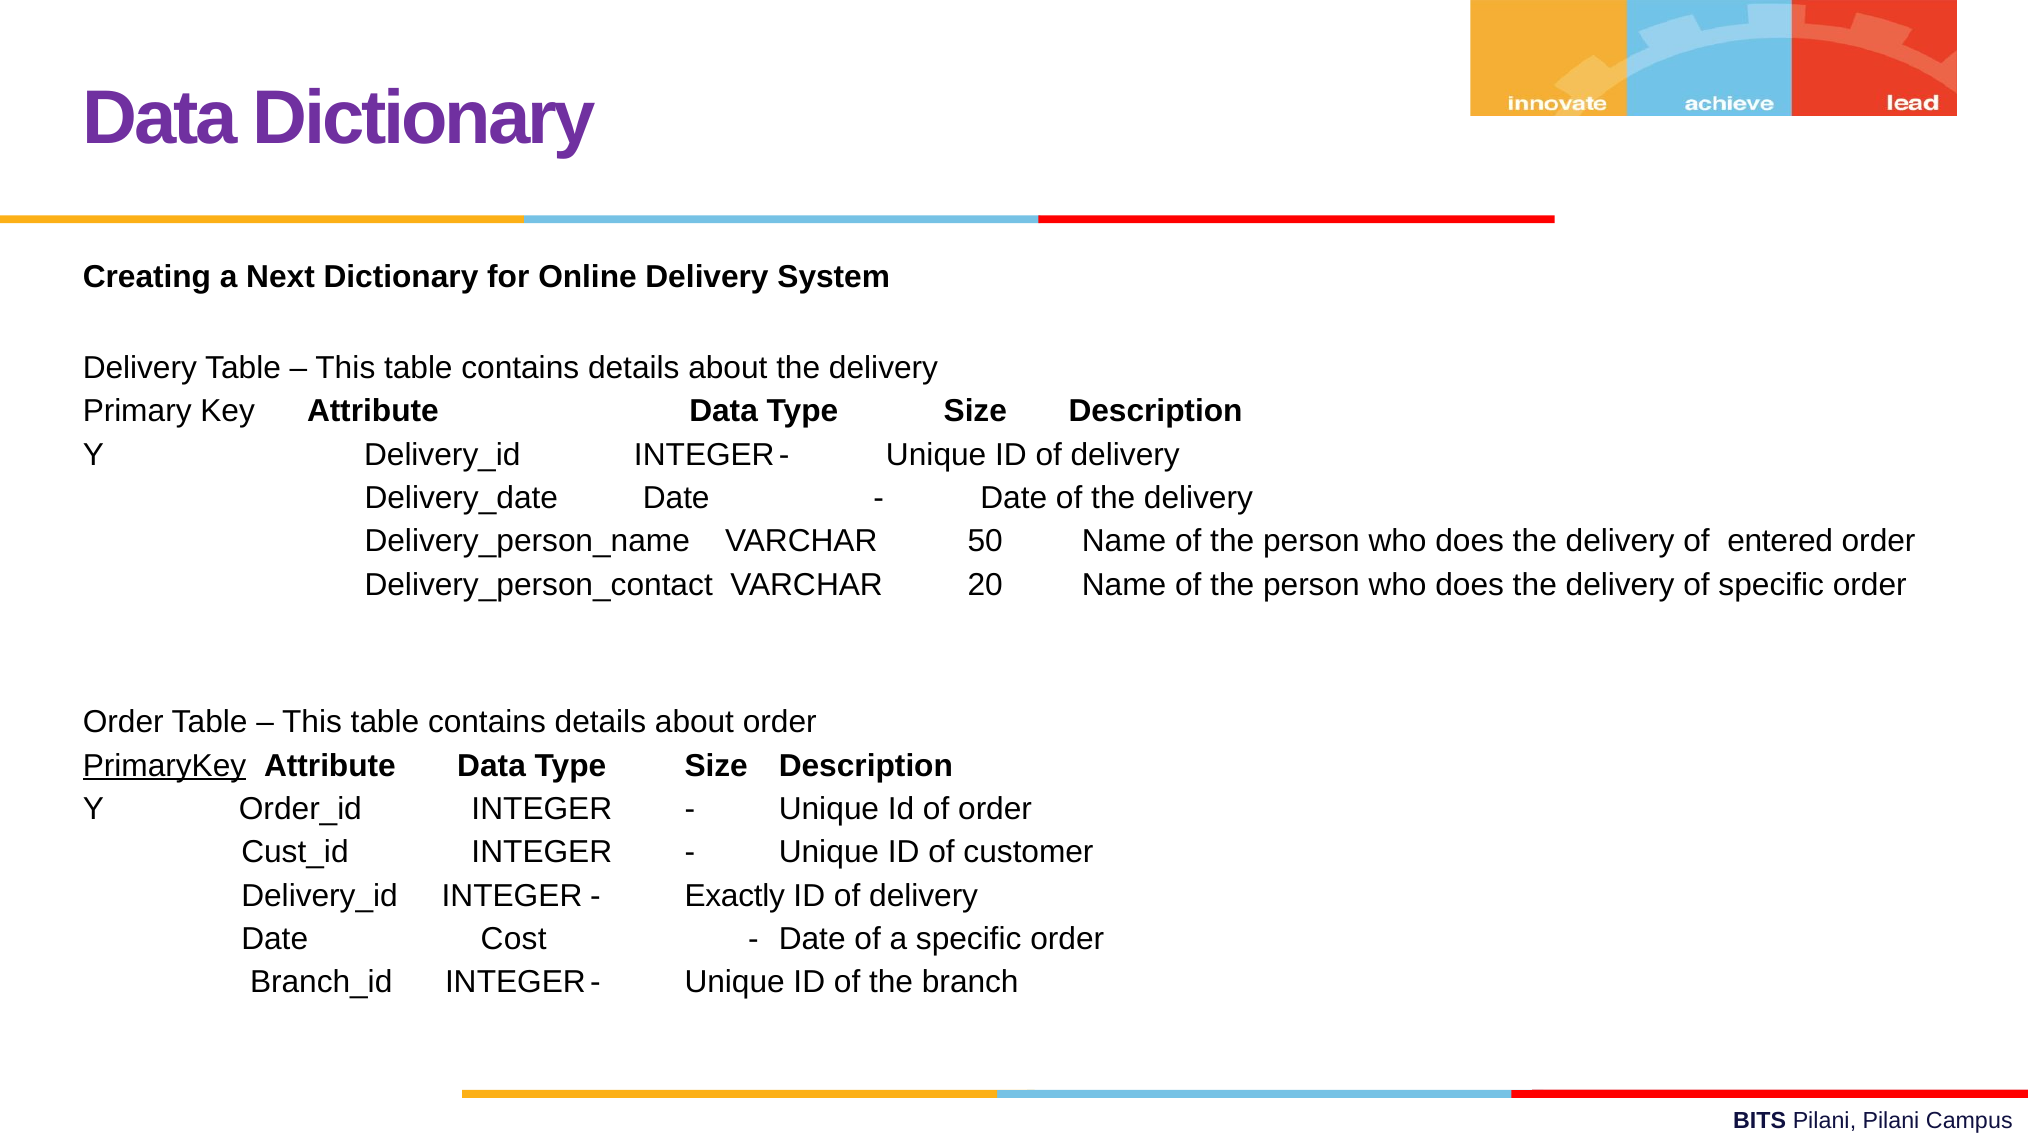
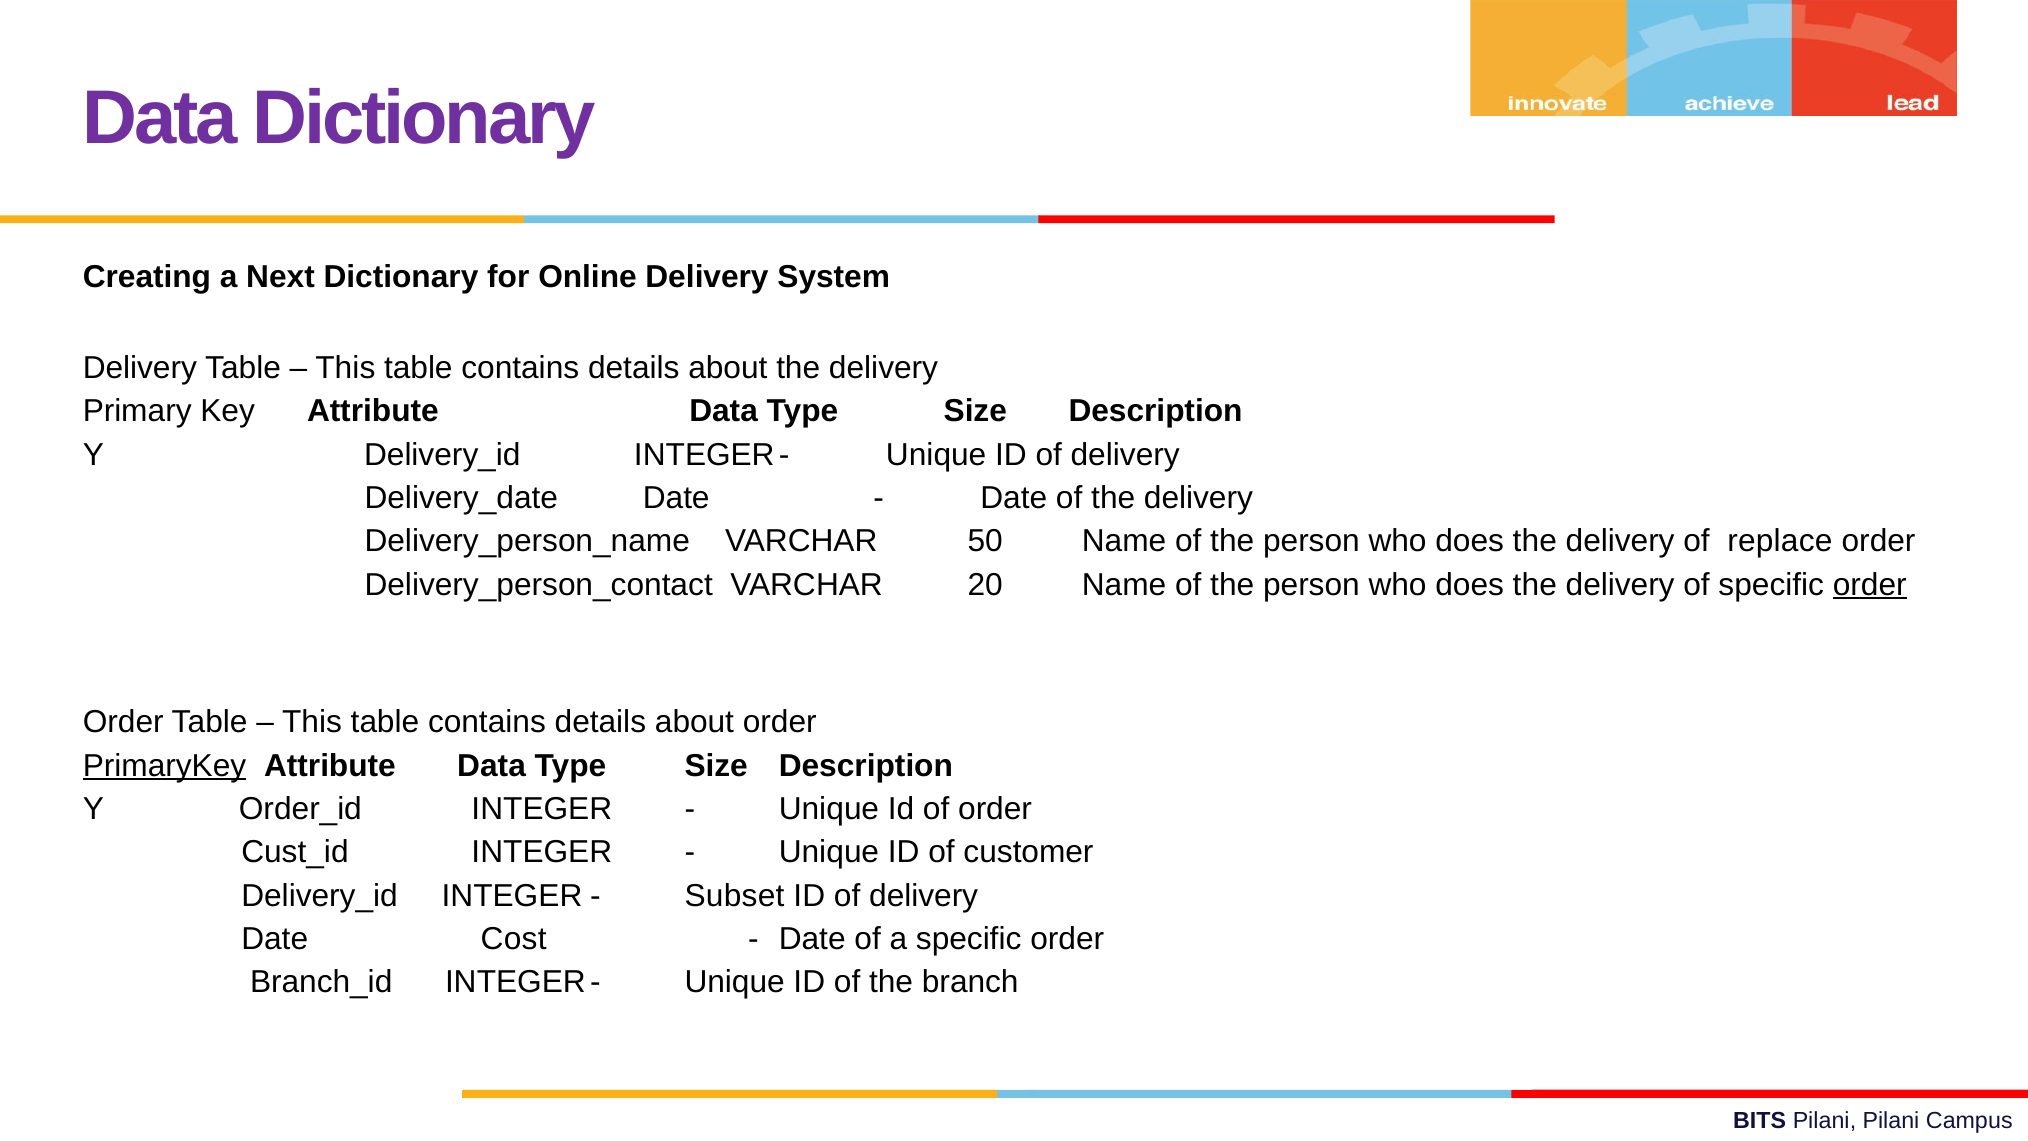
entered: entered -> replace
order at (1870, 585) underline: none -> present
Exactly: Exactly -> Subset
